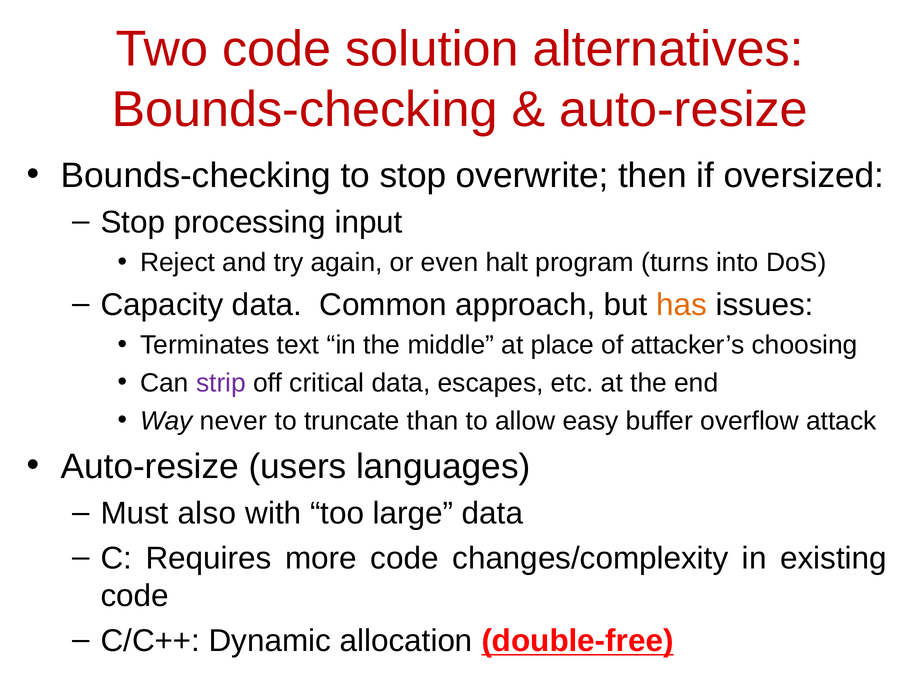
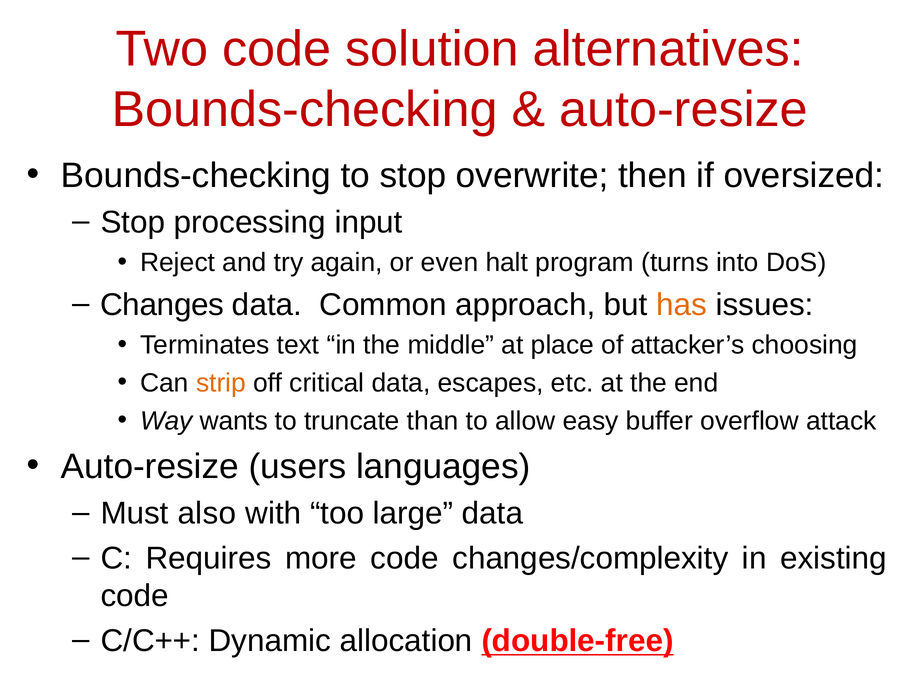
Capacity: Capacity -> Changes
strip colour: purple -> orange
never: never -> wants
